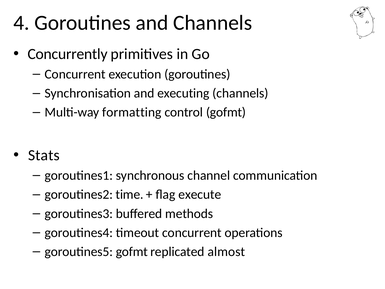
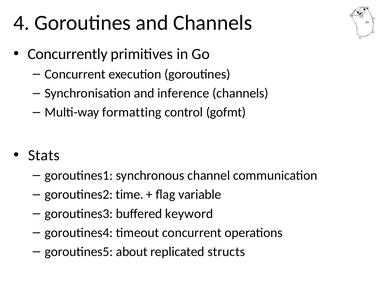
executing: executing -> inference
execute: execute -> variable
methods: methods -> keyword
goroutines5 gofmt: gofmt -> about
almost: almost -> structs
